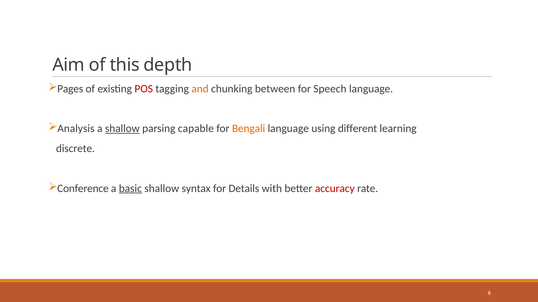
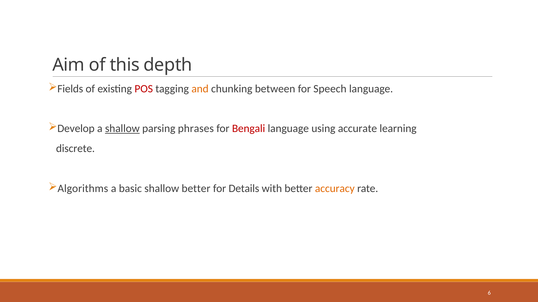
Pages: Pages -> Fields
Analysis: Analysis -> Develop
capable: capable -> phrases
Bengali colour: orange -> red
different: different -> accurate
Conference: Conference -> Algorithms
basic underline: present -> none
shallow syntax: syntax -> better
accuracy colour: red -> orange
